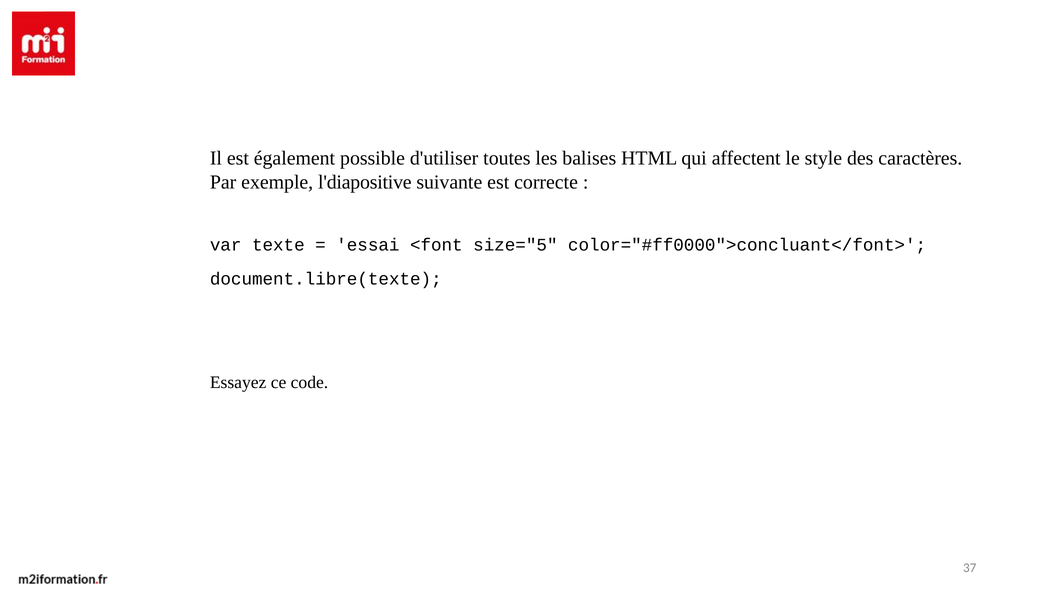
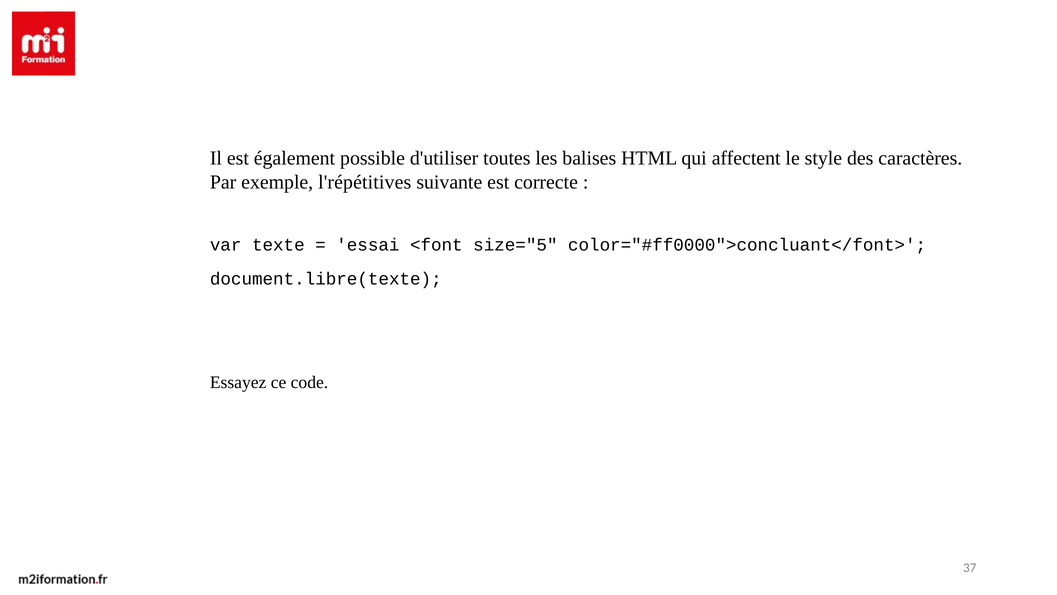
l'diapositive: l'diapositive -> l'répétitives
